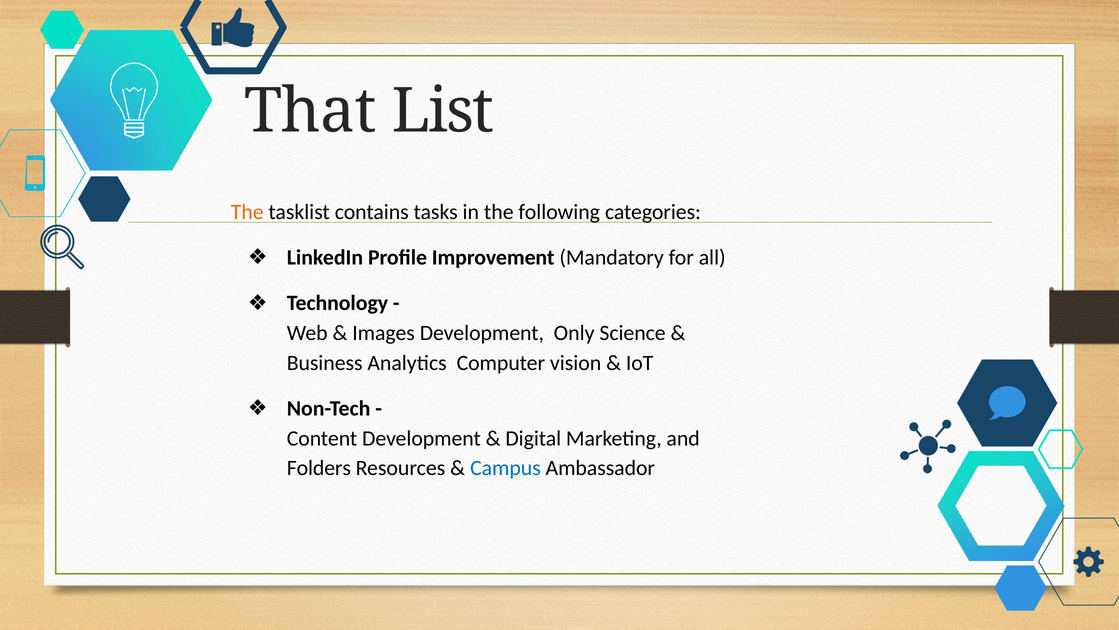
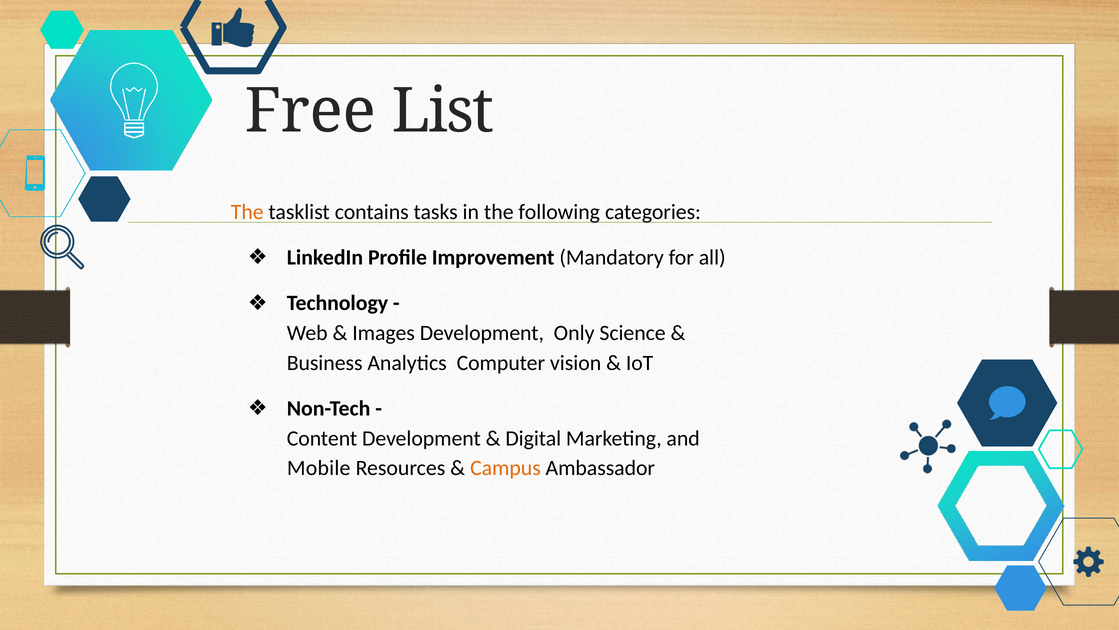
That: That -> Free
Folders: Folders -> Mobile
Campus colour: blue -> orange
